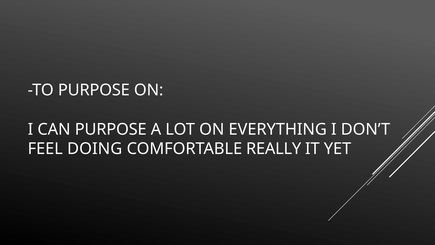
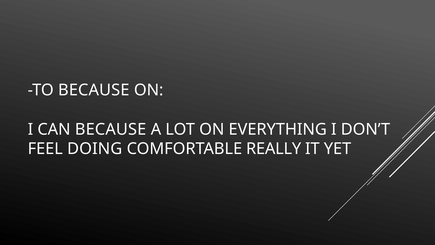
TO PURPOSE: PURPOSE -> BECAUSE
CAN PURPOSE: PURPOSE -> BECAUSE
